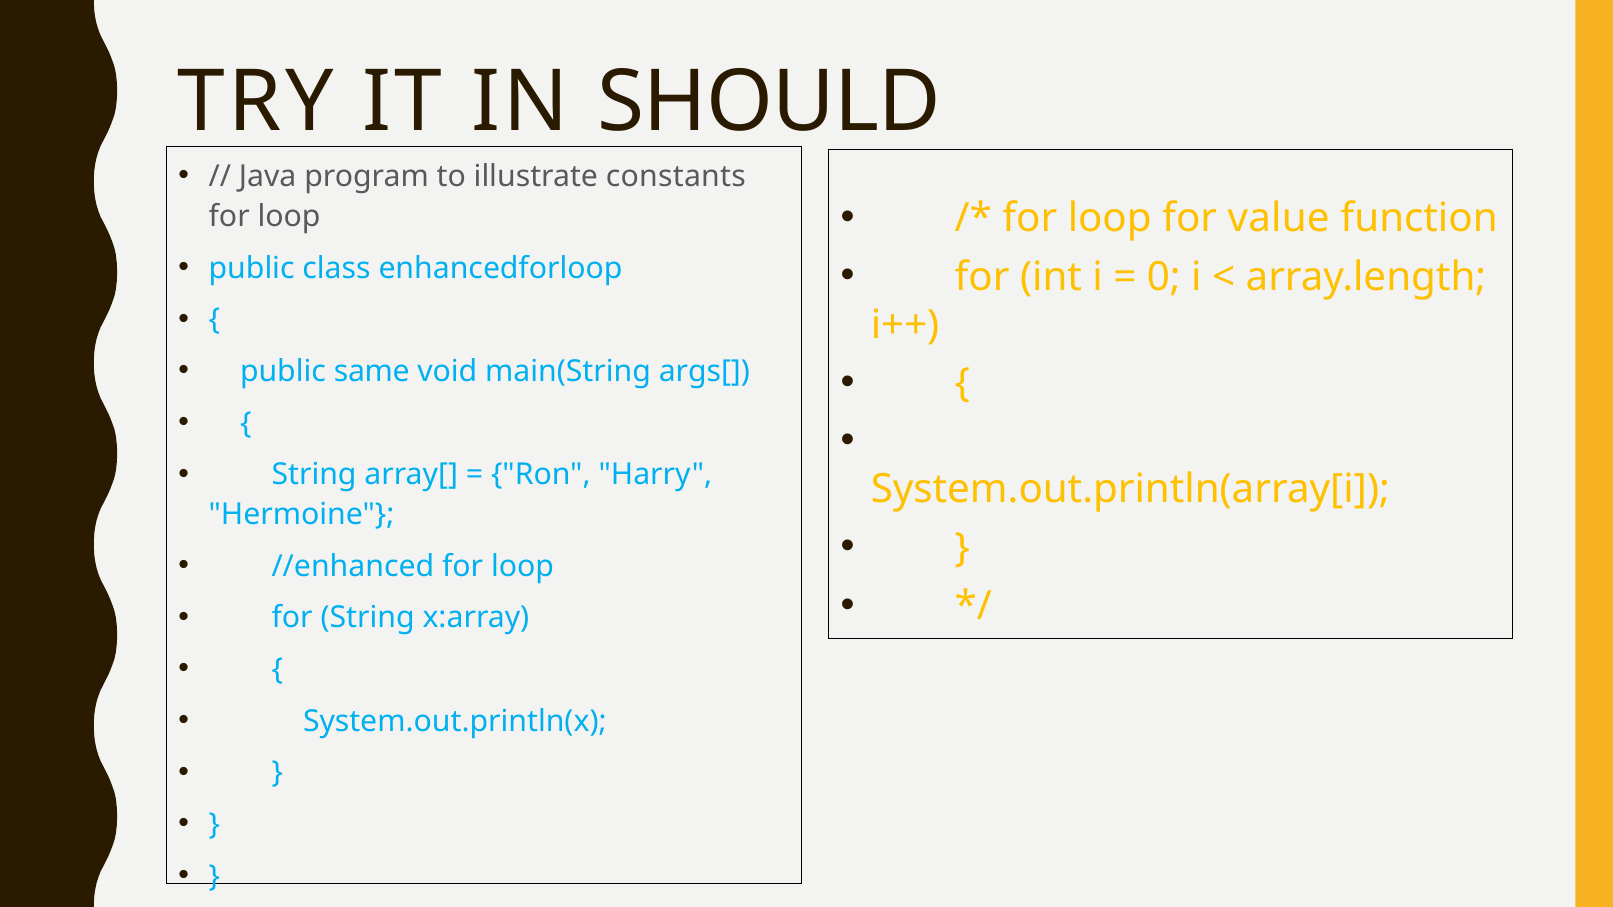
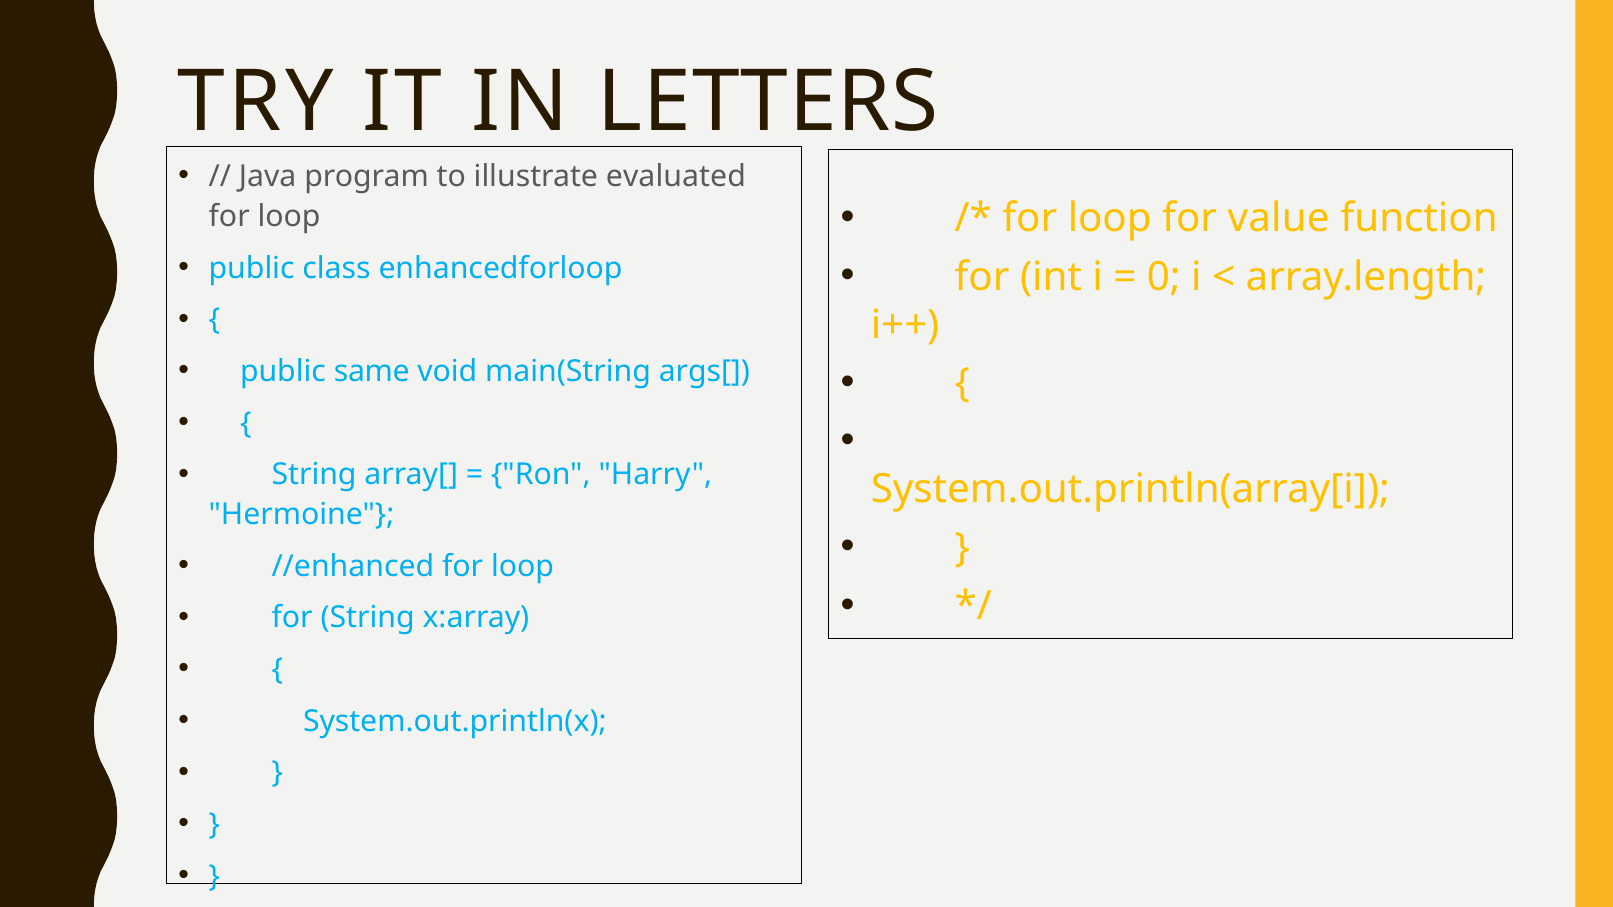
SHOULD: SHOULD -> LETTERS
constants: constants -> evaluated
